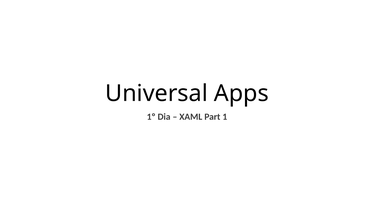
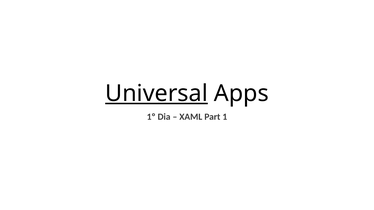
Universal underline: none -> present
